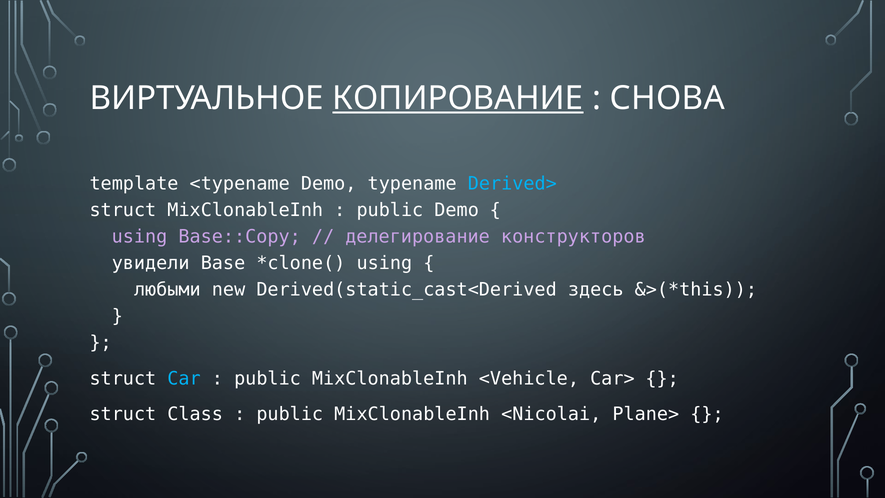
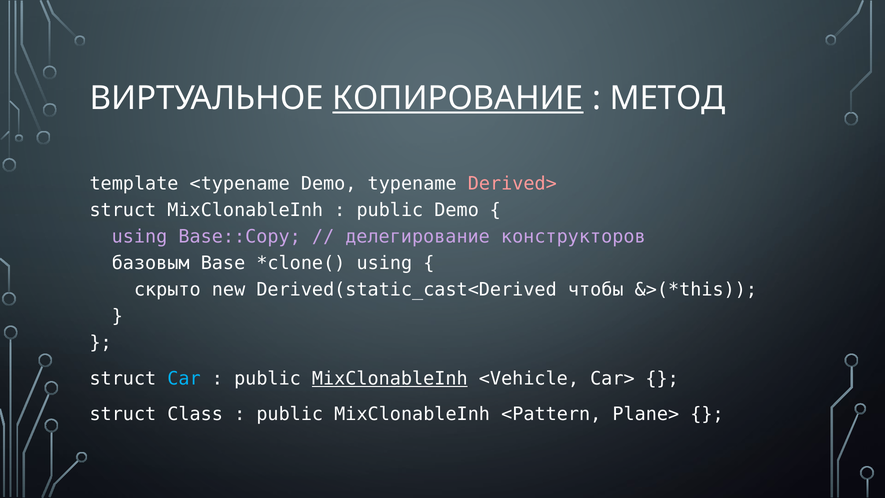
СНОВА: СНОВА -> МЕТОД
Derived> colour: light blue -> pink
увидели: увидели -> базовым
любыми: любыми -> скрыто
здесь: здесь -> чтобы
MixClonableInh at (390, 378) underline: none -> present
<Nicolai: <Nicolai -> <Pattern
